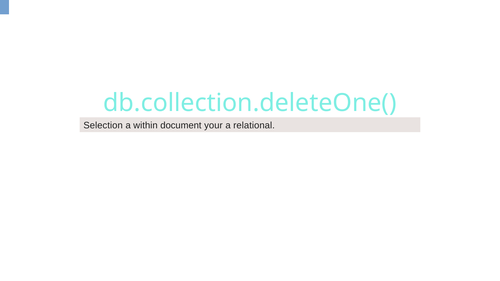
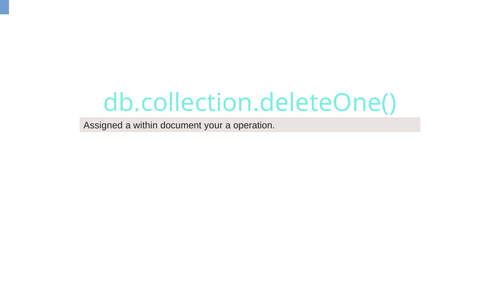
Selection: Selection -> Assigned
relational: relational -> operation
